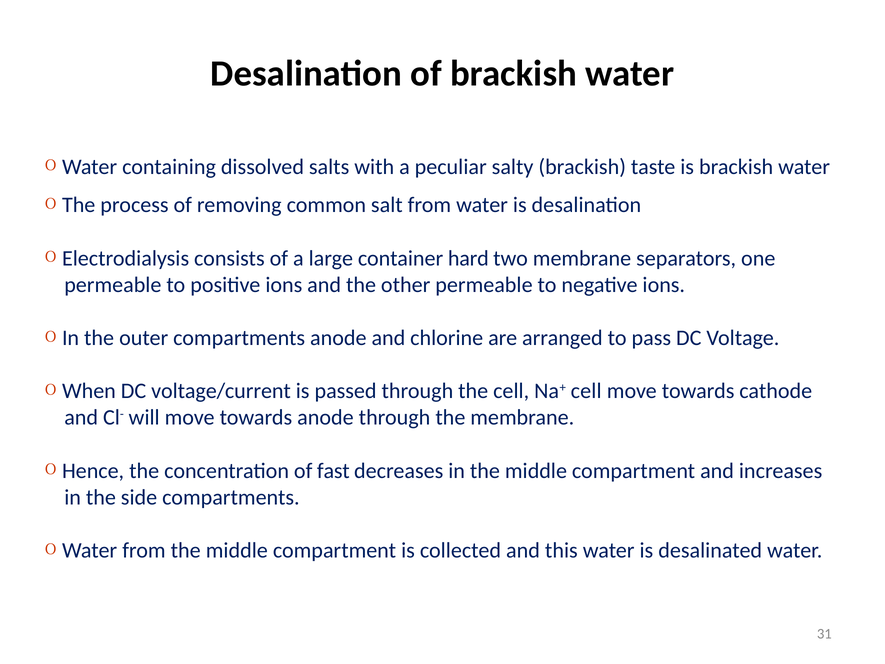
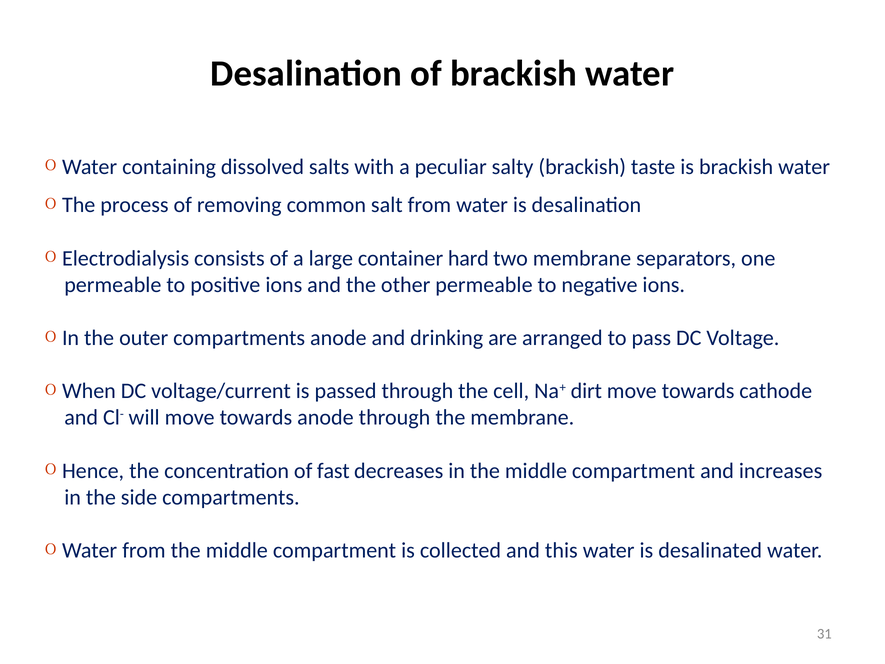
chlorine: chlorine -> drinking
Na+ cell: cell -> dirt
